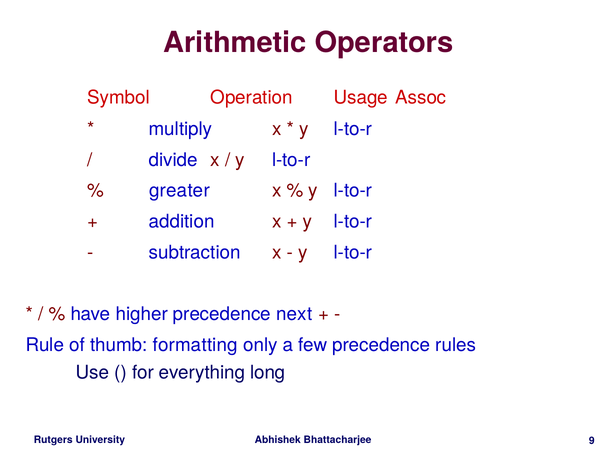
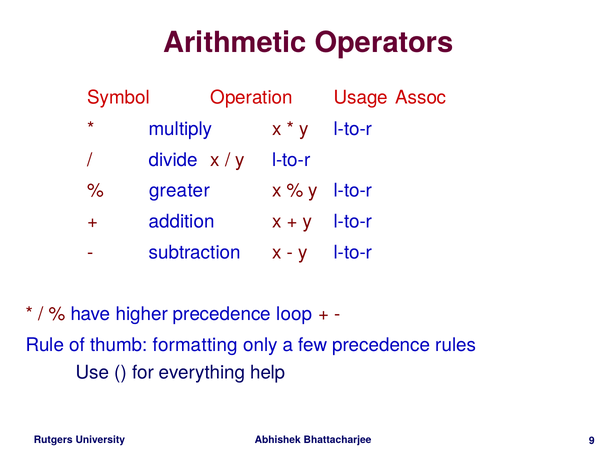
next: next -> loop
long: long -> help
